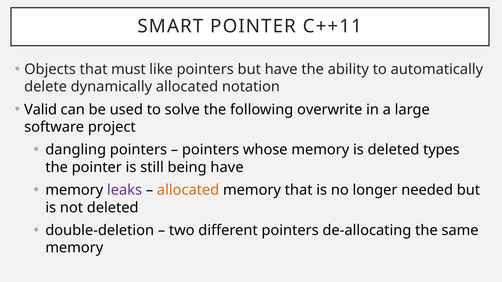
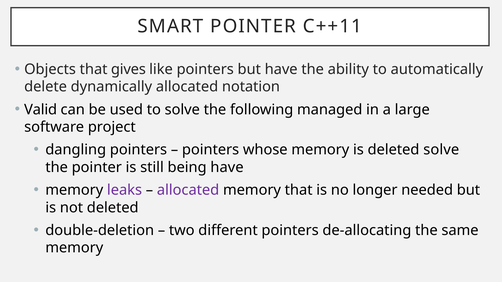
must: must -> gives
overwrite: overwrite -> managed
deleted types: types -> solve
allocated at (188, 190) colour: orange -> purple
